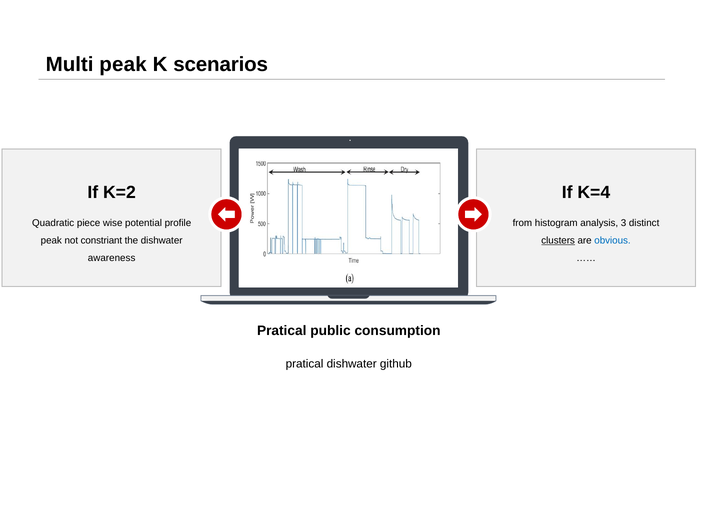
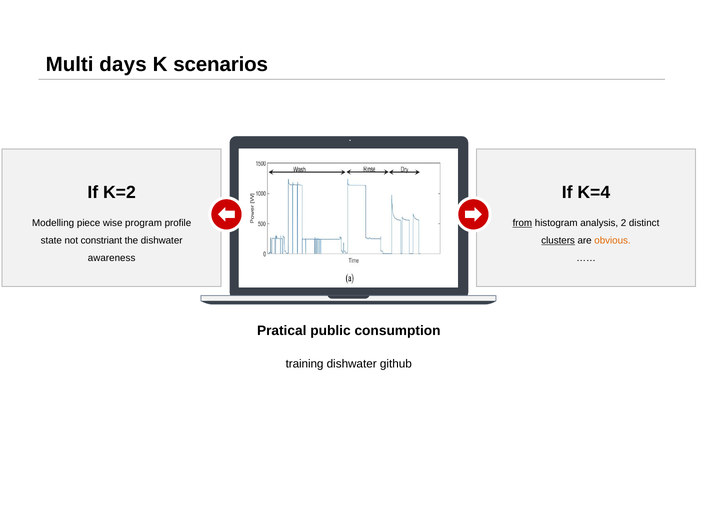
Multi peak: peak -> days
Quadratic: Quadratic -> Modelling
potential: potential -> program
from underline: none -> present
3: 3 -> 2
peak at (51, 241): peak -> state
obvious colour: blue -> orange
pratical at (305, 364): pratical -> training
